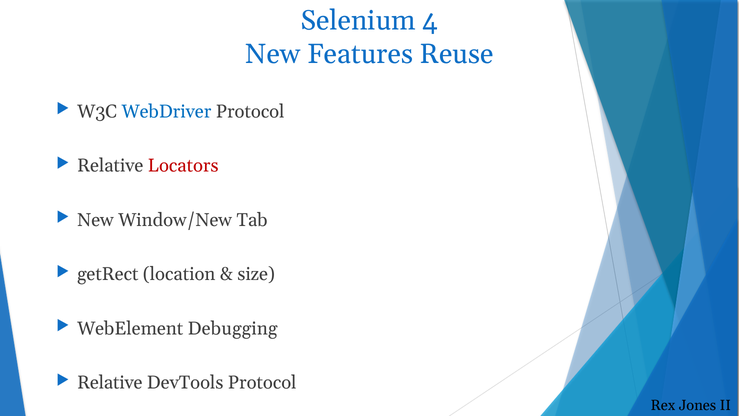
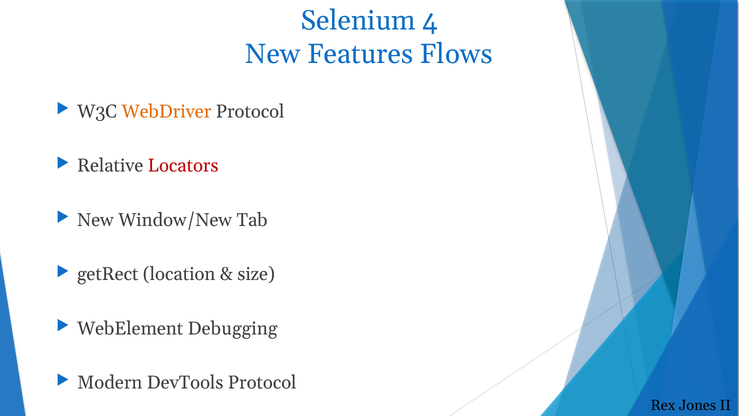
Reuse: Reuse -> Flows
WebDriver colour: blue -> orange
Relative at (110, 383): Relative -> Modern
